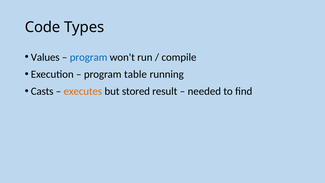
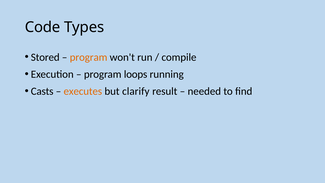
Values: Values -> Stored
program at (89, 57) colour: blue -> orange
table: table -> loops
stored: stored -> clarify
